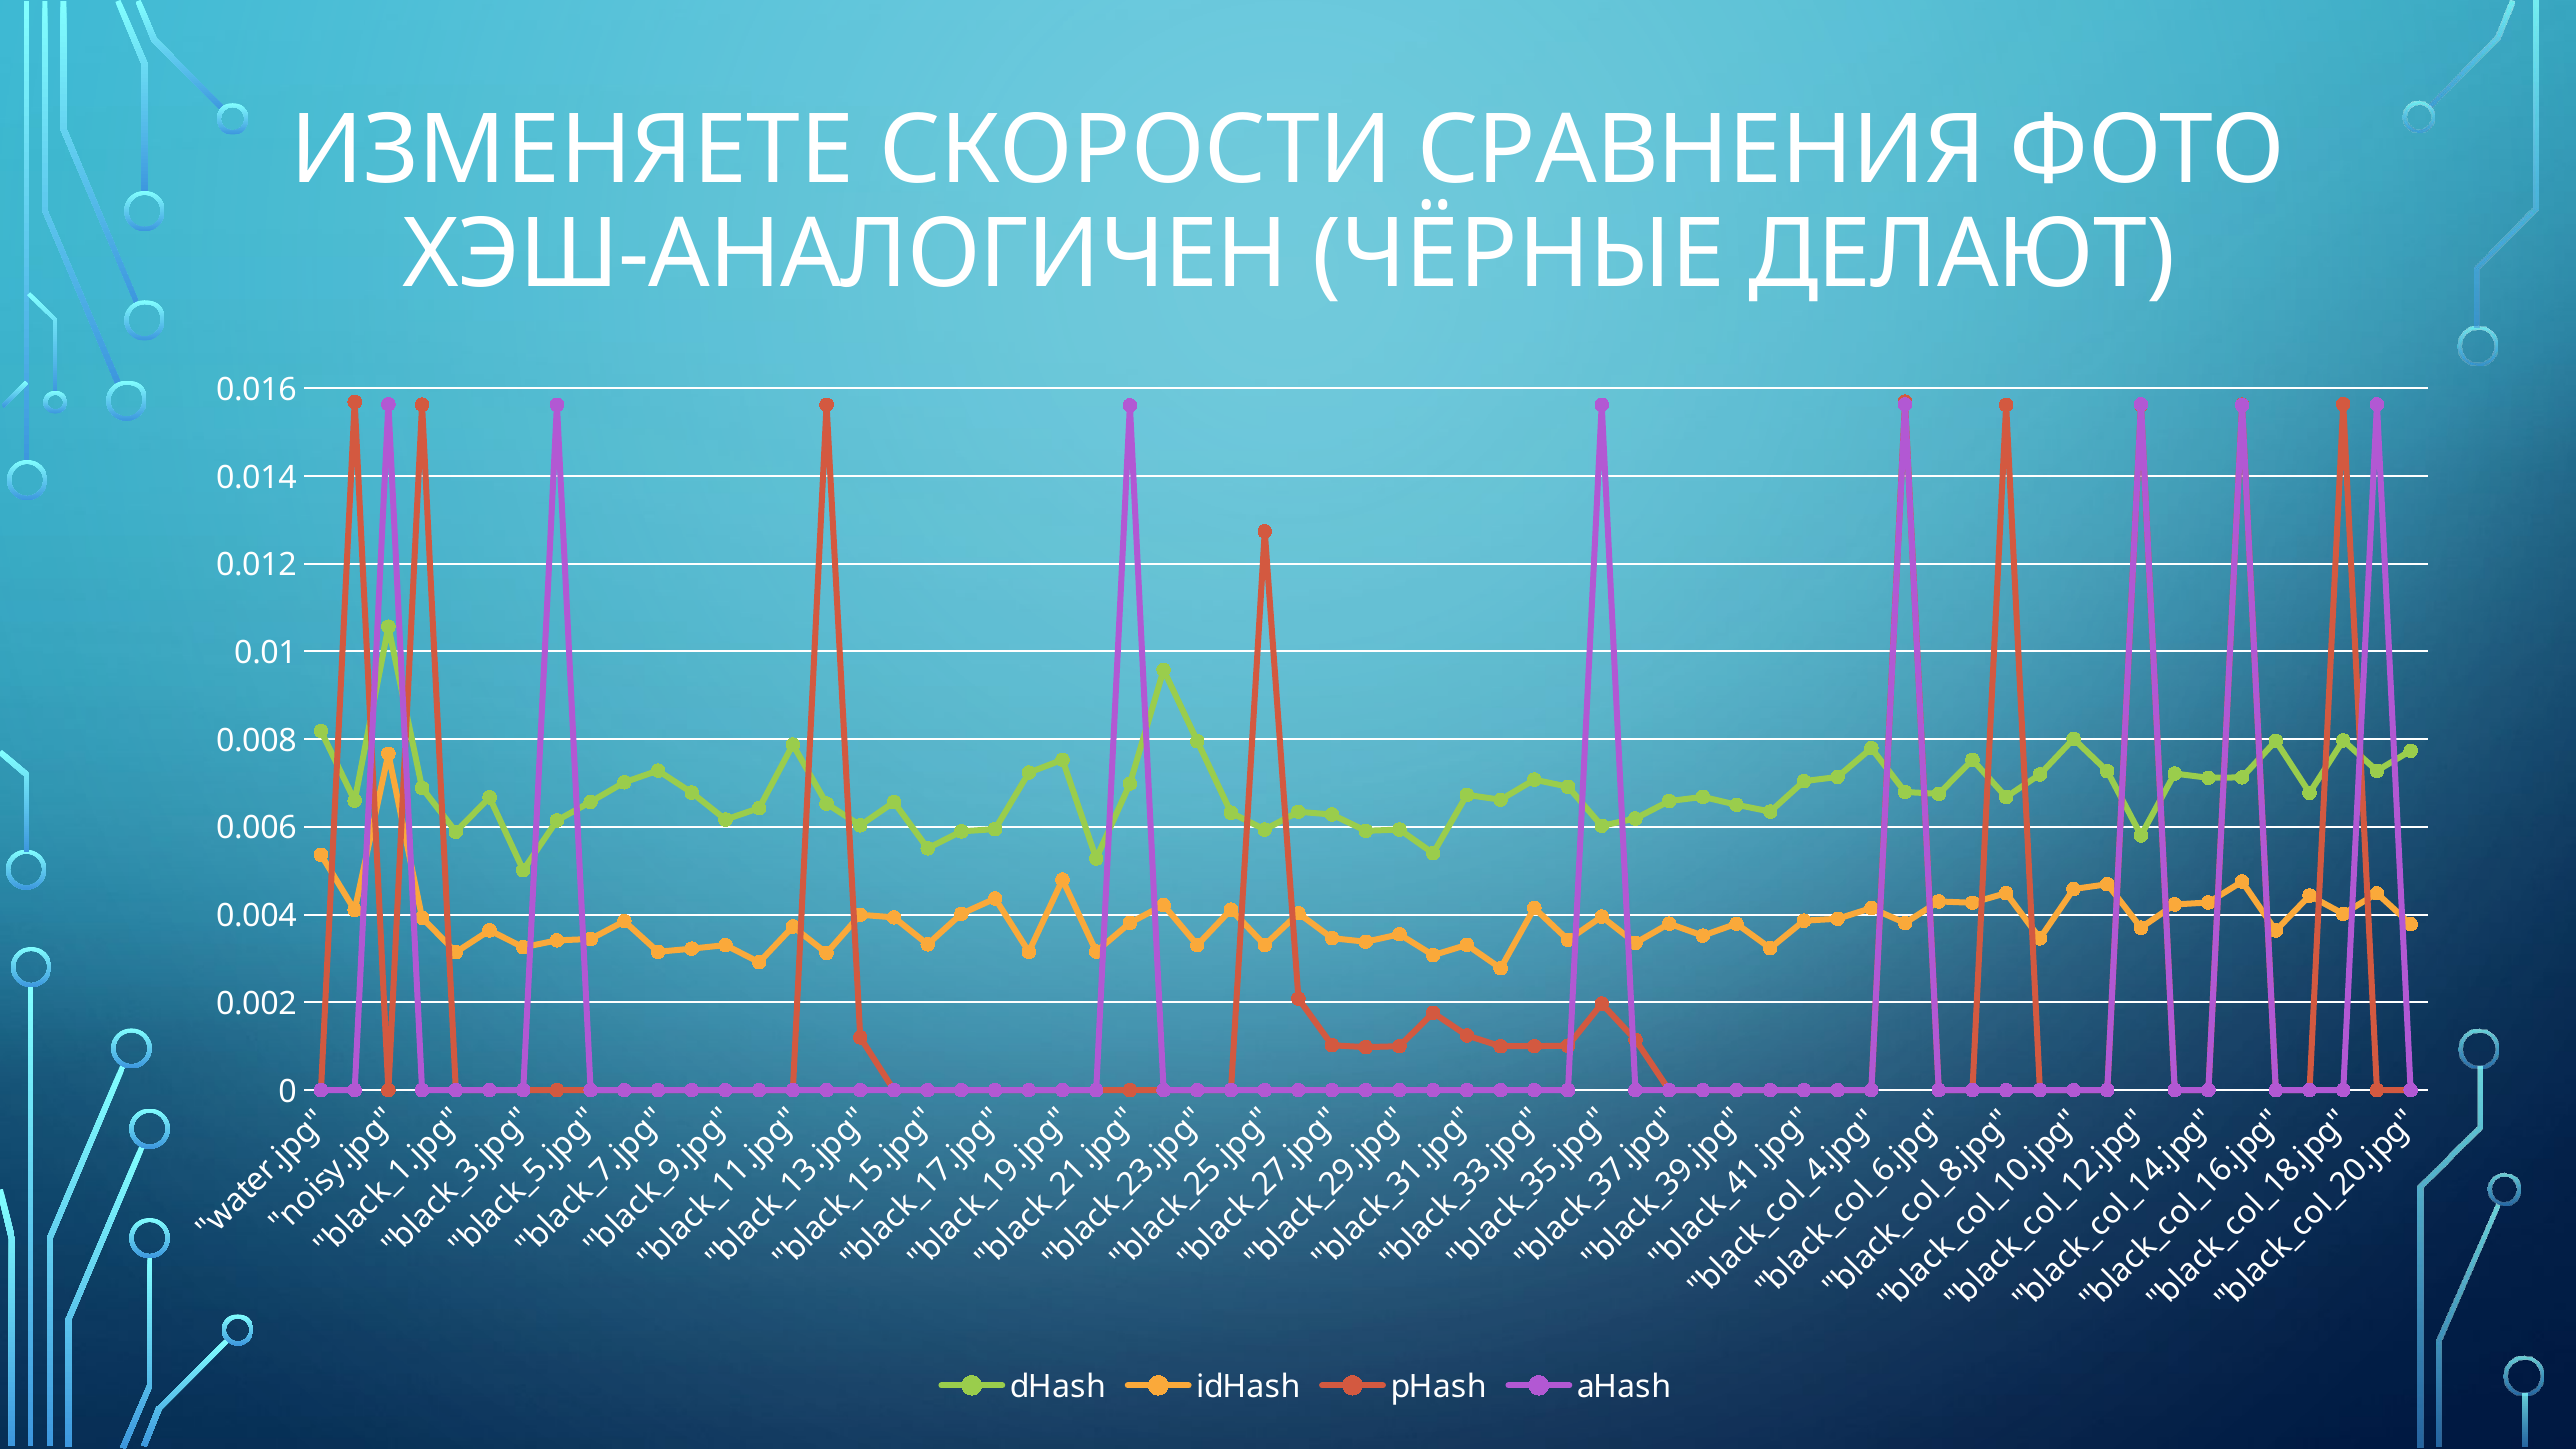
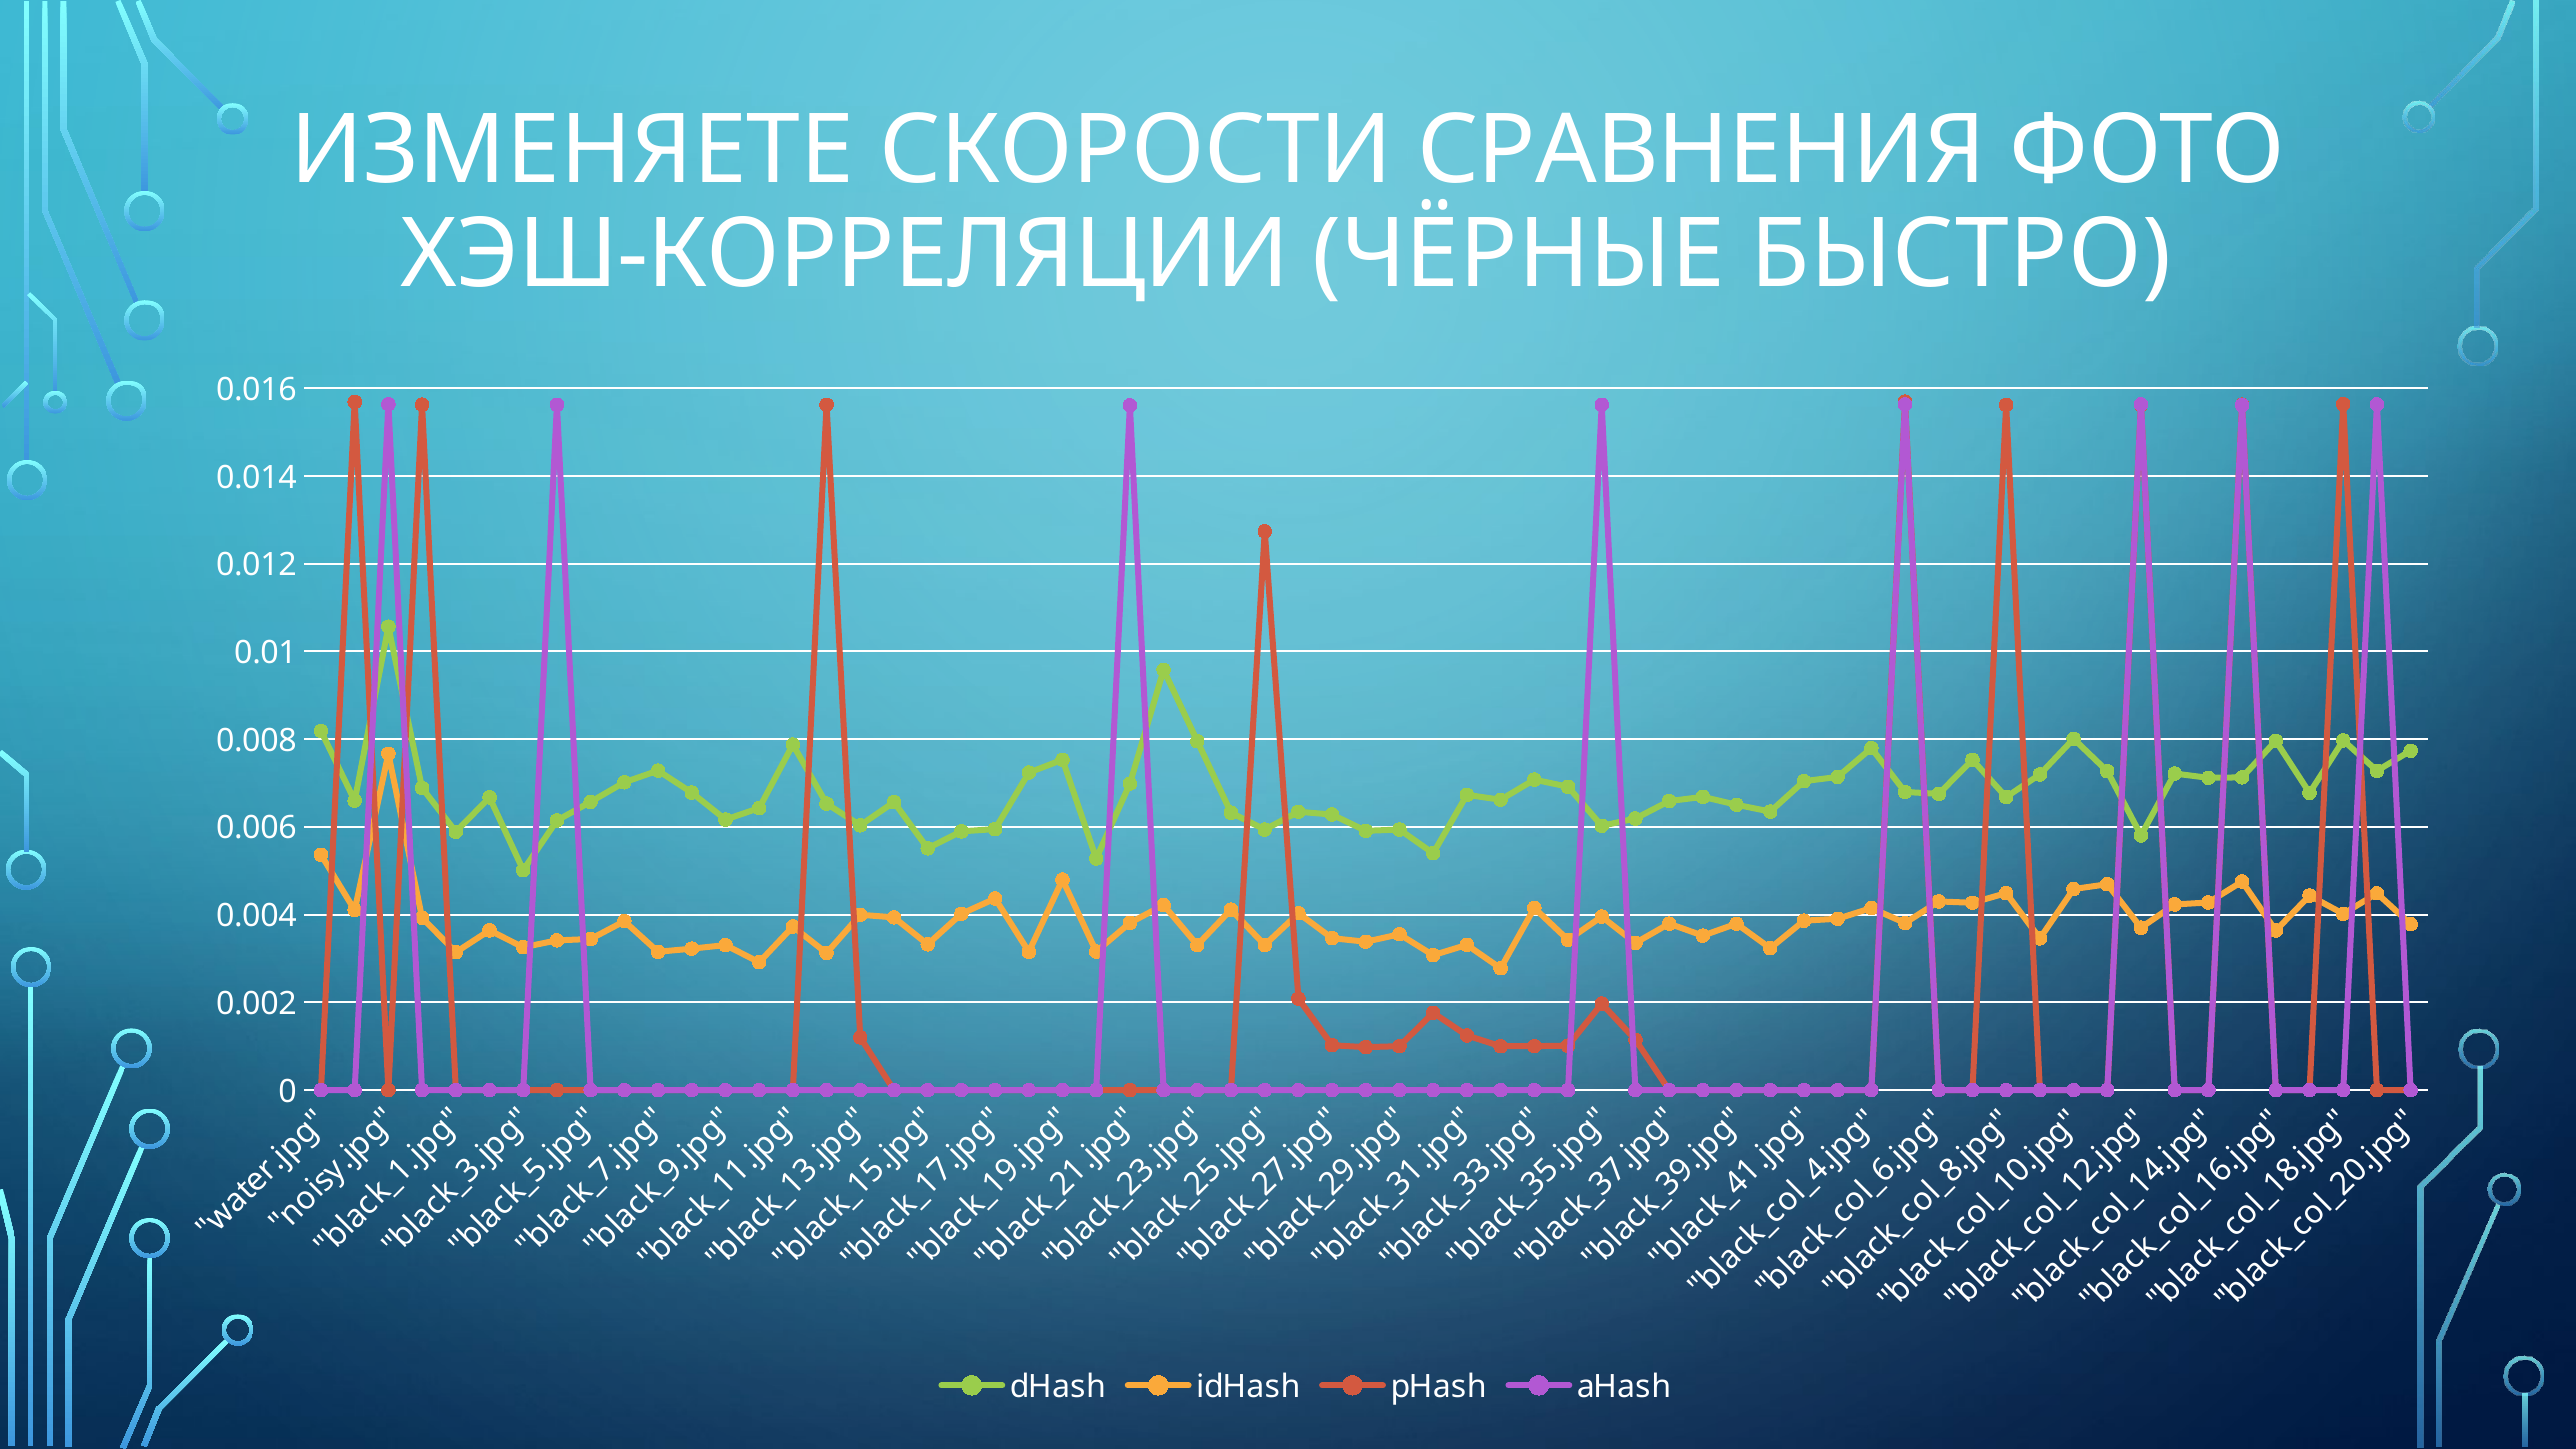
ХЭШ-АНАЛОГИЧЕН: ХЭШ-АНАЛОГИЧЕН -> ХЭШ-КОРРЕЛЯЦИИ
ДЕЛАЮТ: ДЕЛАЮТ -> БЫСТРО
